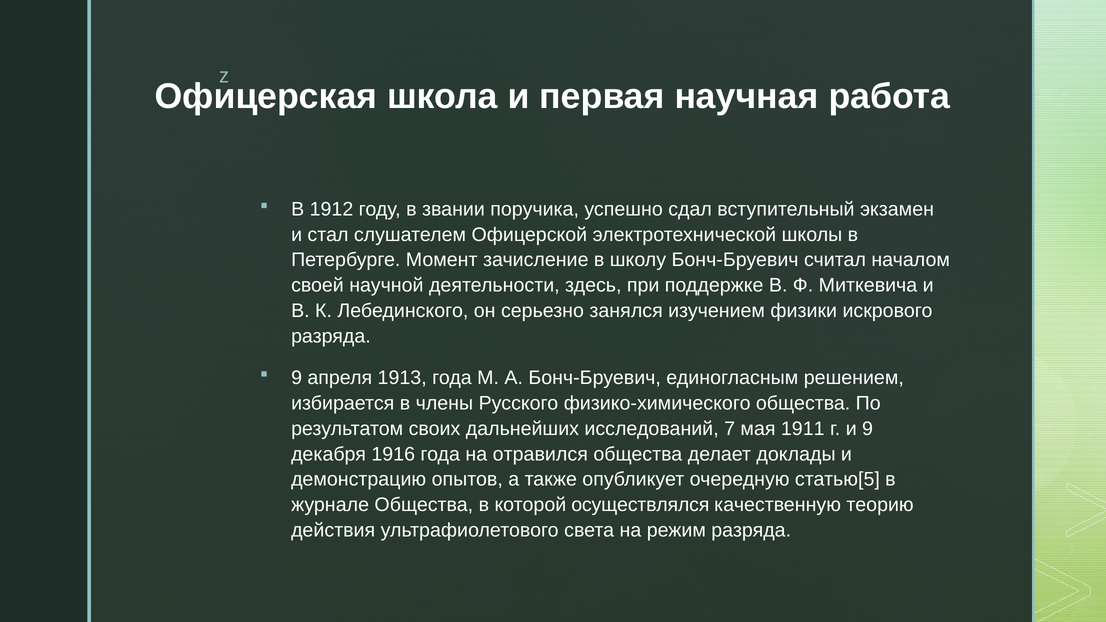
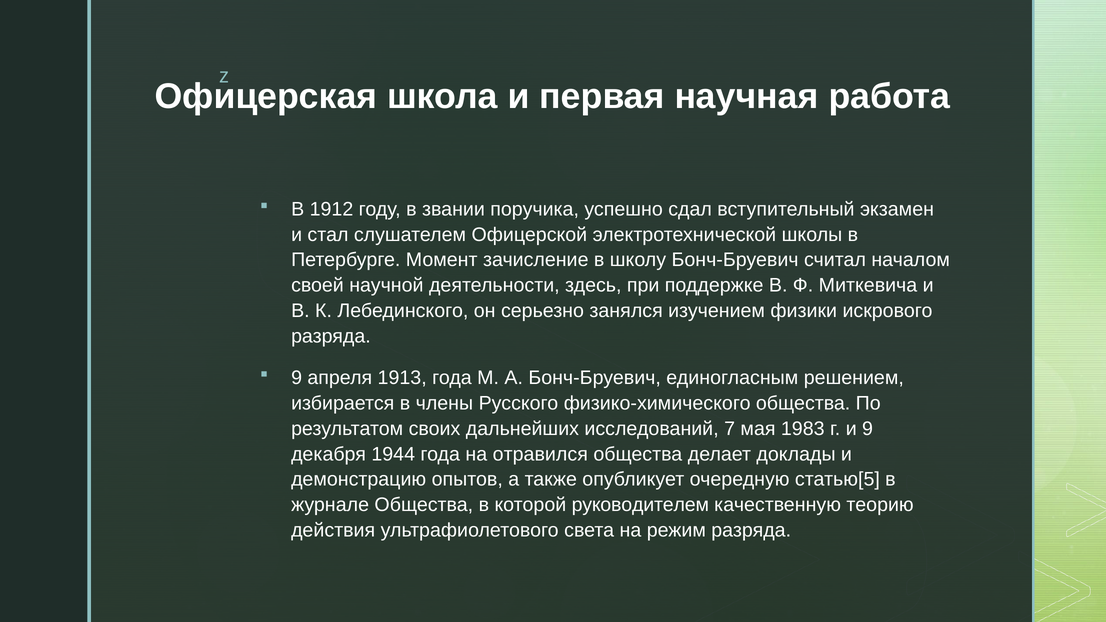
1911: 1911 -> 1983
1916: 1916 -> 1944
осуществлялся: осуществлялся -> руководителем
